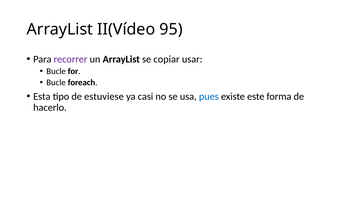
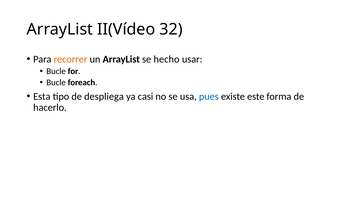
95: 95 -> 32
recorrer colour: purple -> orange
copiar: copiar -> hecho
estuviese: estuviese -> despliega
